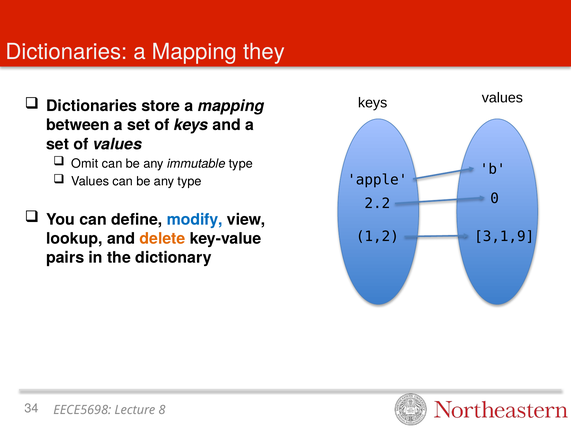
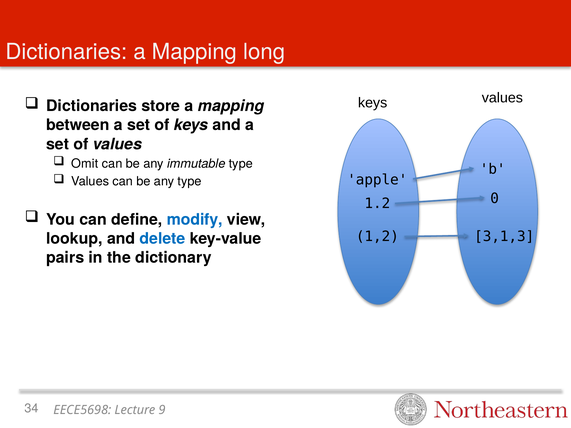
they: they -> long
2.2: 2.2 -> 1.2
3,1,9: 3,1,9 -> 3,1,3
delete colour: orange -> blue
8: 8 -> 9
